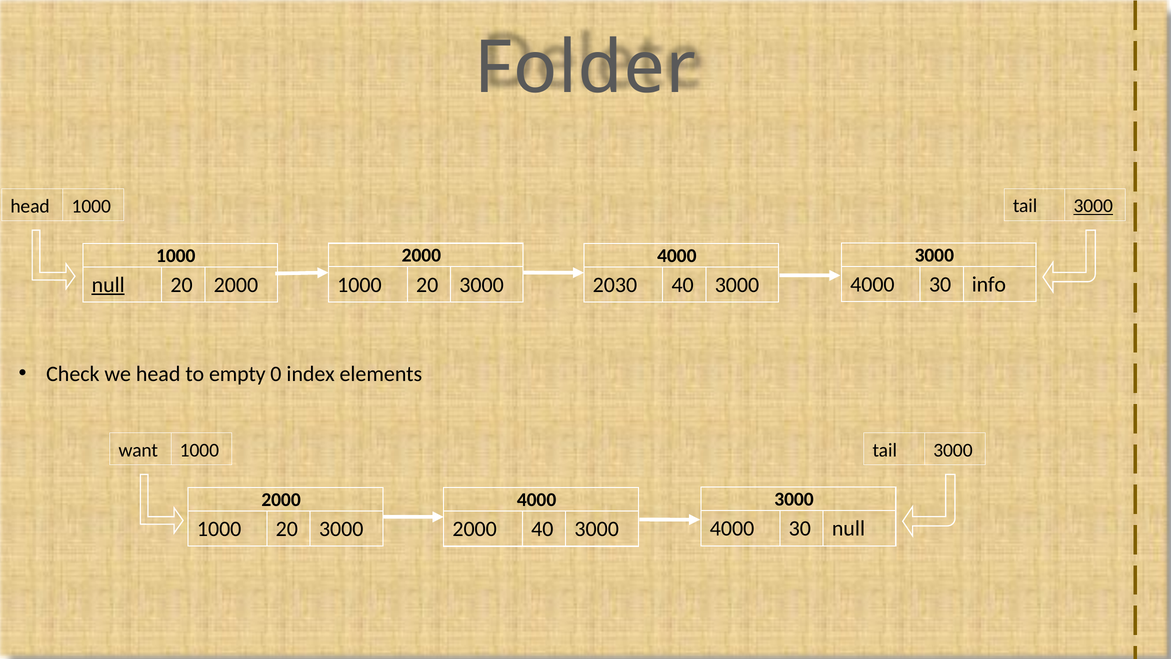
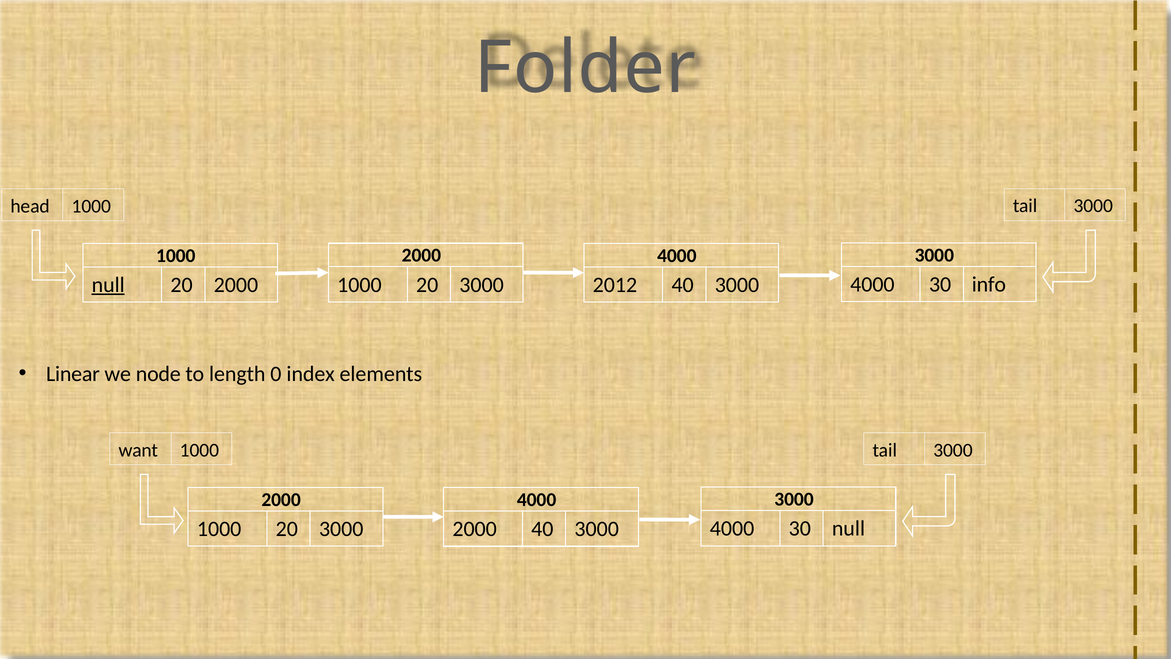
3000 at (1093, 206) underline: present -> none
2030: 2030 -> 2012
Check: Check -> Linear
we head: head -> node
empty: empty -> length
